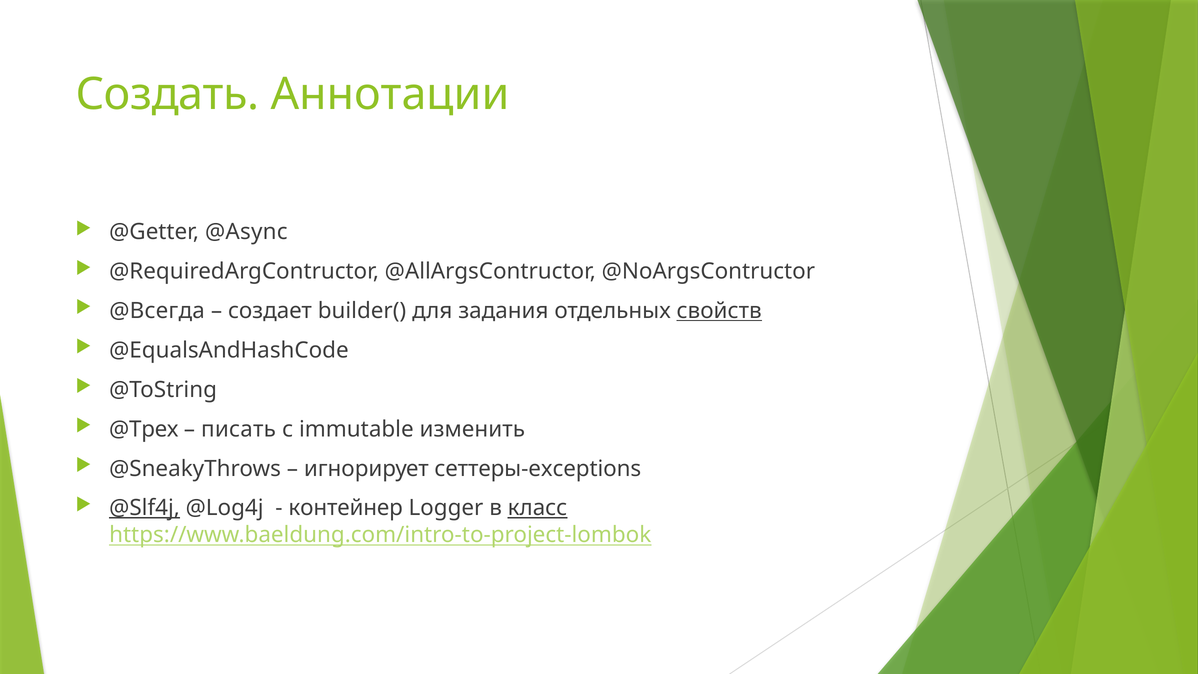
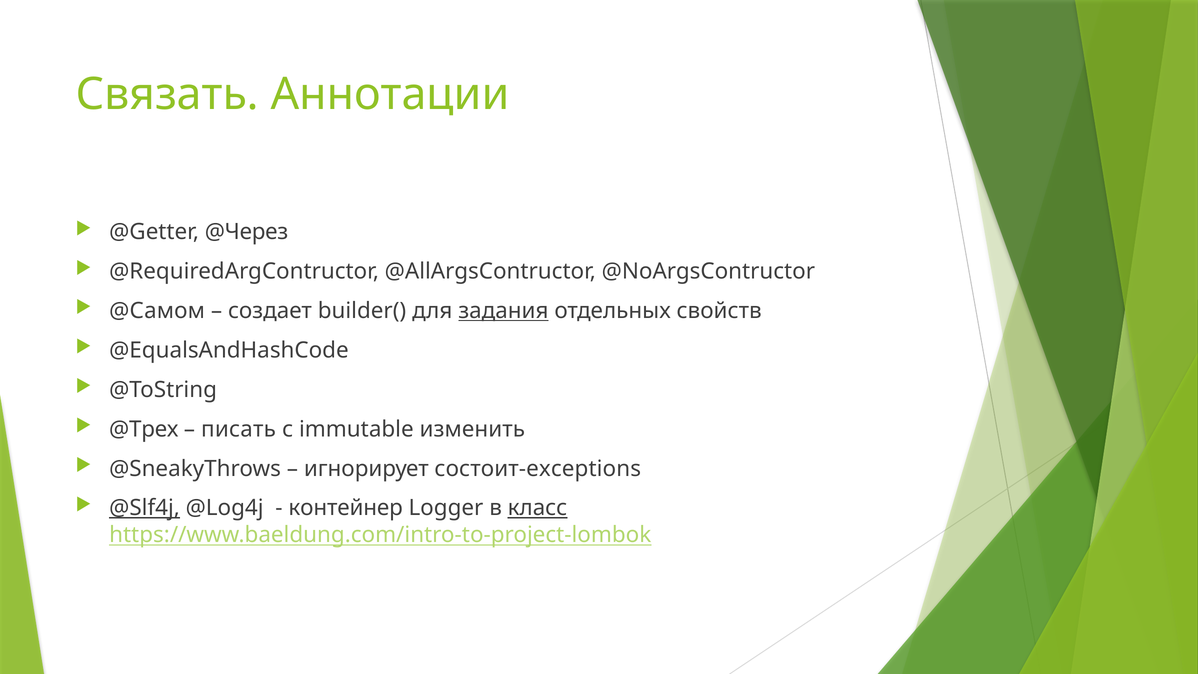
Создать: Создать -> Связать
@Async: @Async -> @Через
@Всегда: @Всегда -> @Самом
задания underline: none -> present
свойств underline: present -> none
сеттеры-exceptions: сеттеры-exceptions -> состоит-exceptions
